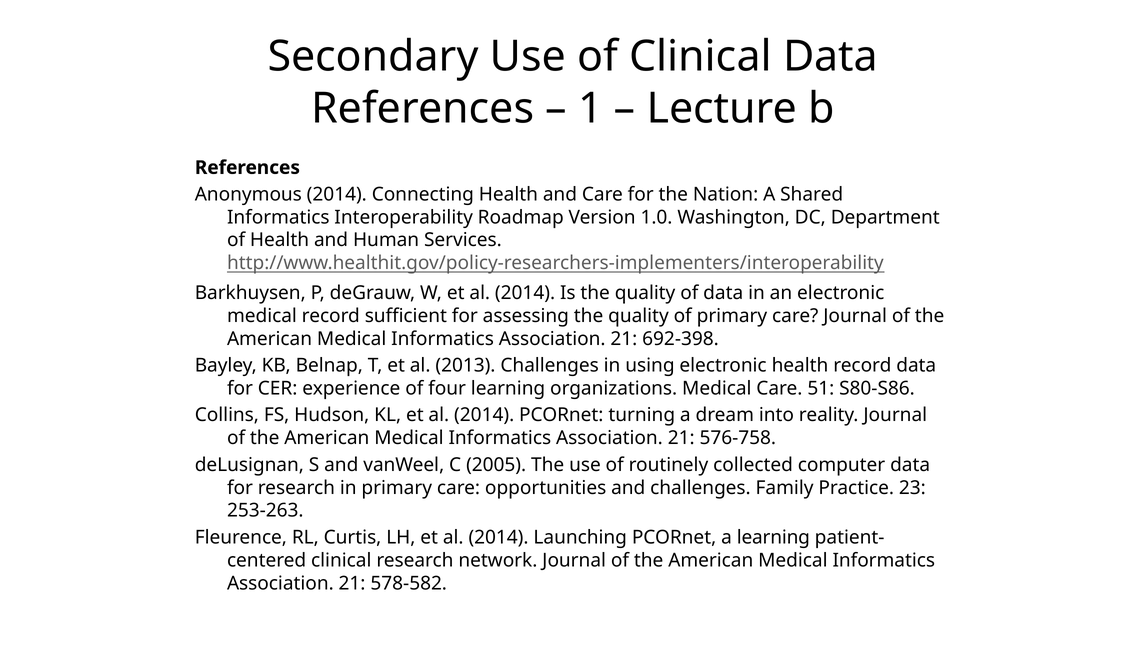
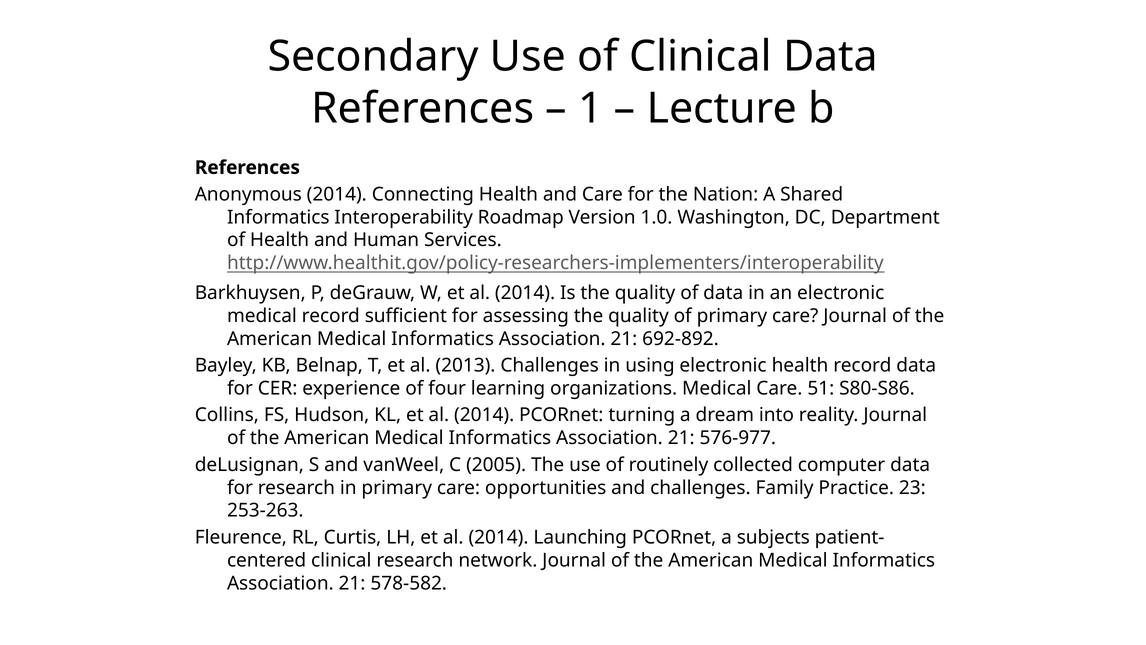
692-398: 692-398 -> 692-892
576-758: 576-758 -> 576-977
a learning: learning -> subjects
